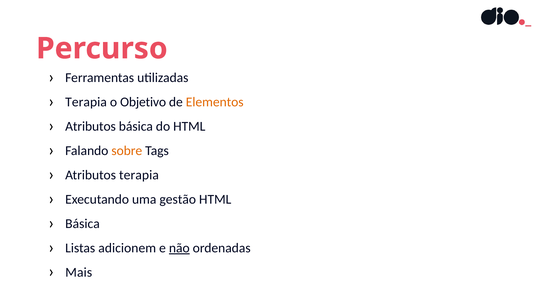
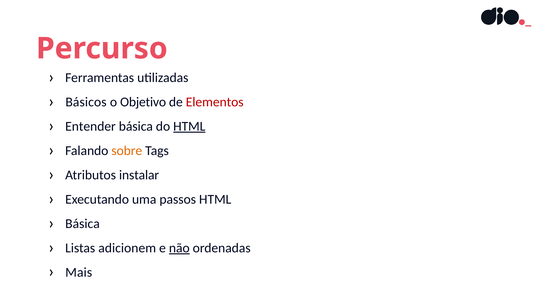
Terapia at (86, 102): Terapia -> Básicos
Elementos colour: orange -> red
Atributos at (91, 127): Atributos -> Entender
HTML at (189, 127) underline: none -> present
Atributos terapia: terapia -> instalar
gestão: gestão -> passos
